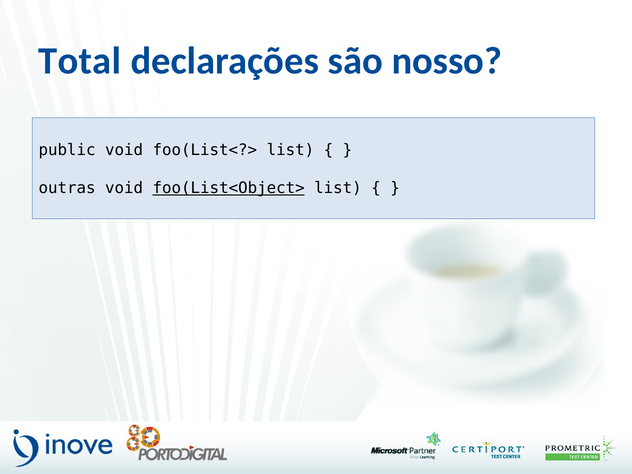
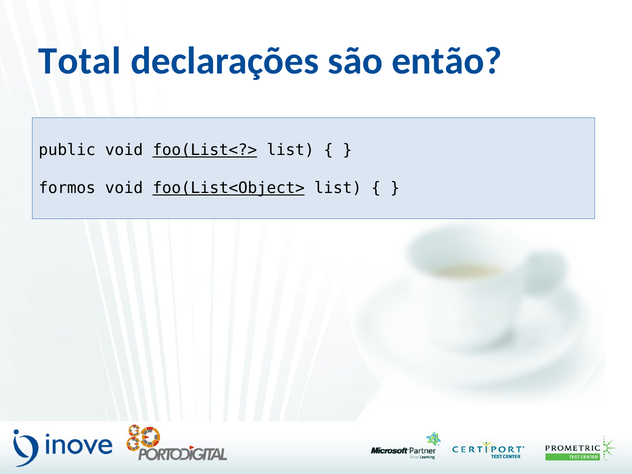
nosso: nosso -> então
foo(List<?> underline: none -> present
outras: outras -> formos
